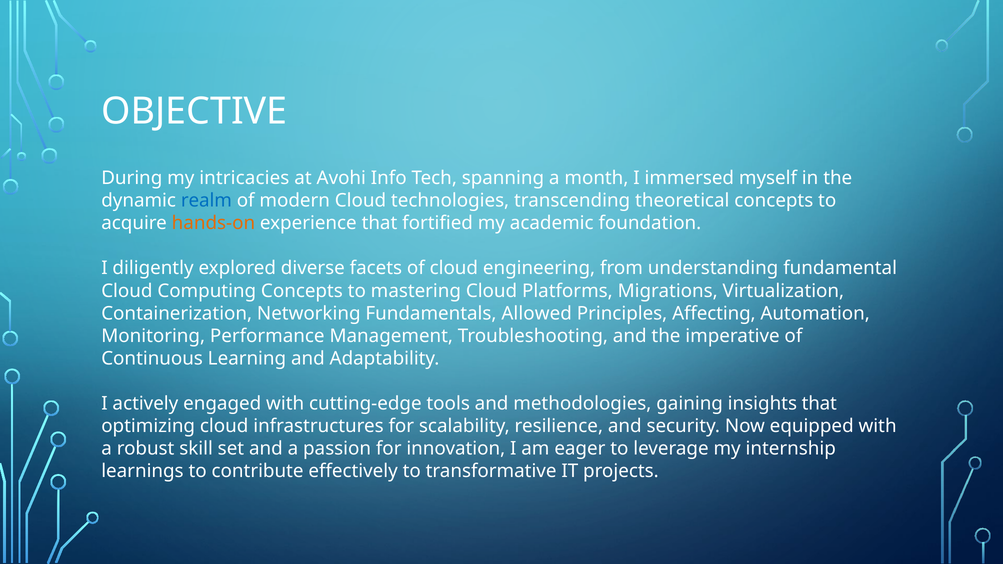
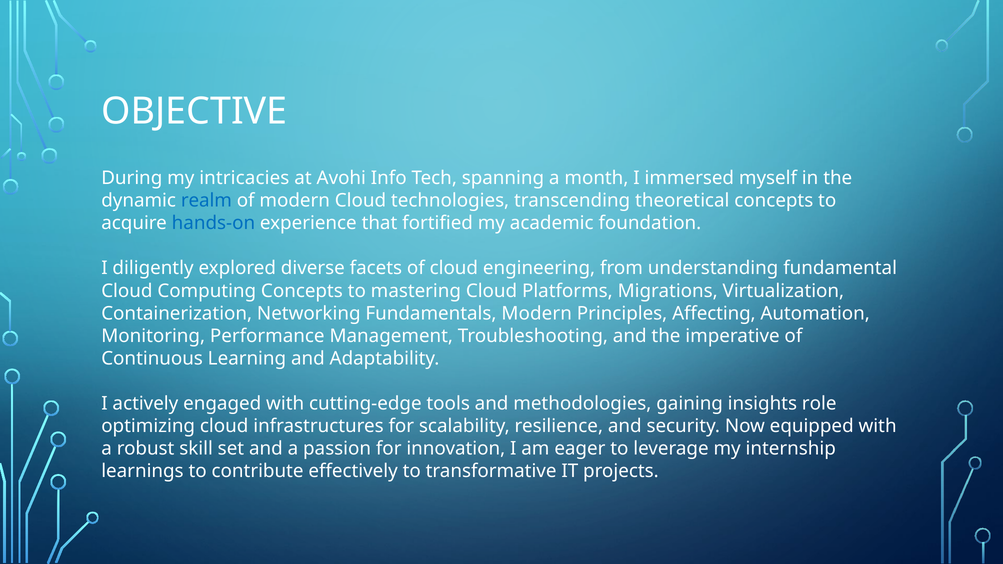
hands-on colour: orange -> blue
Fundamentals Allowed: Allowed -> Modern
insights that: that -> role
